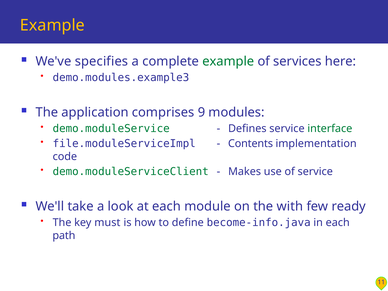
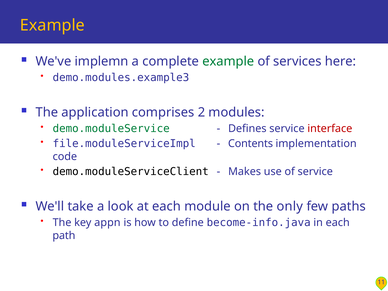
specifies: specifies -> implemn
9: 9 -> 2
interface colour: green -> red
demo.moduleServiceClient colour: green -> black
with: with -> only
ready: ready -> paths
must: must -> appn
